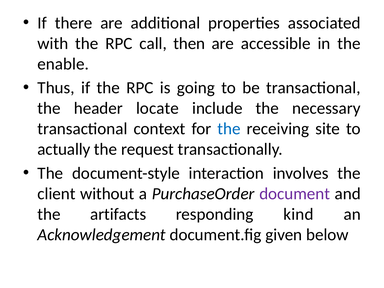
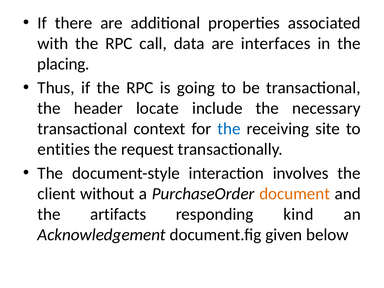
then: then -> data
accessible: accessible -> interfaces
enable: enable -> placing
actually: actually -> entities
document colour: purple -> orange
